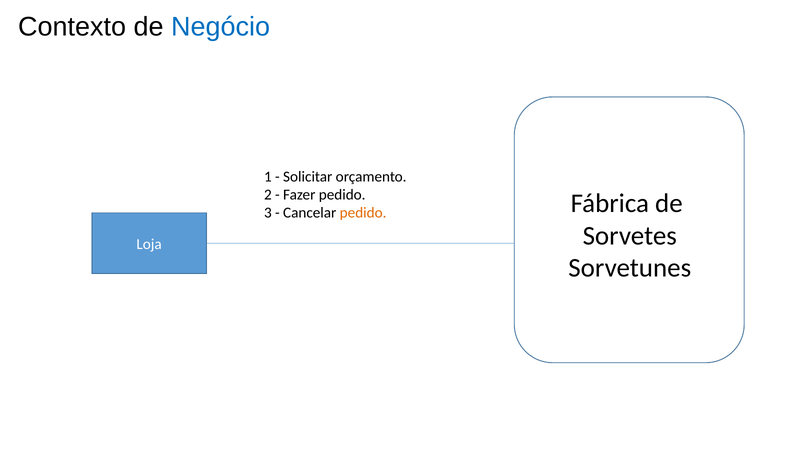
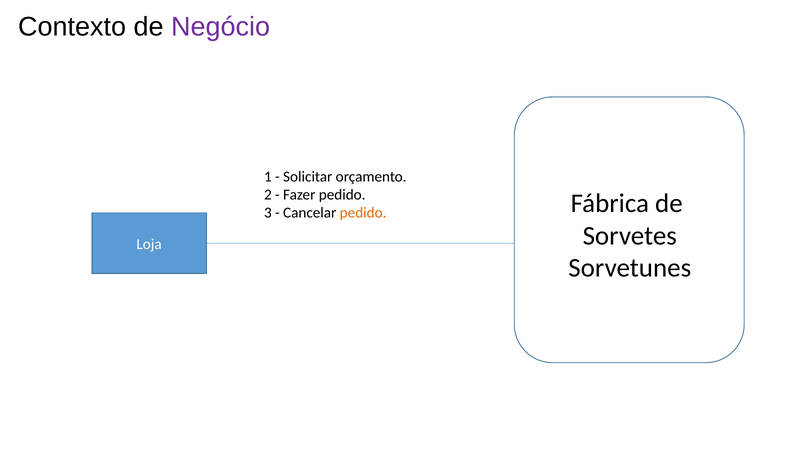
Negócio colour: blue -> purple
